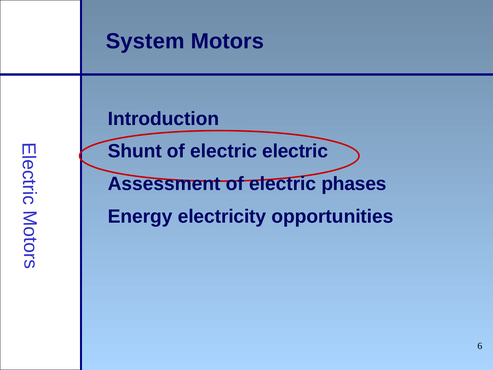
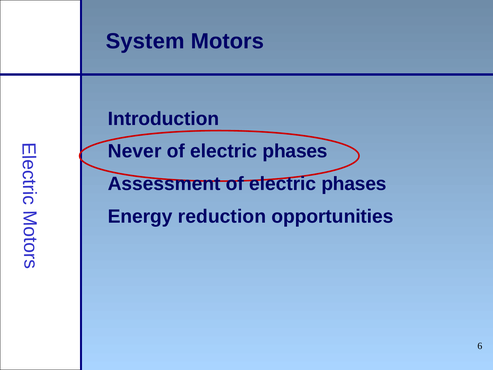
Shunt: Shunt -> Never
electric at (295, 151): electric -> phases
electricity: electricity -> reduction
